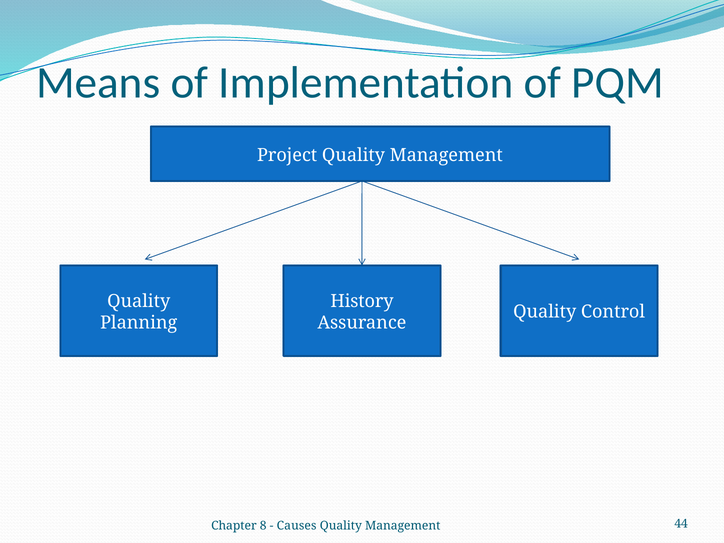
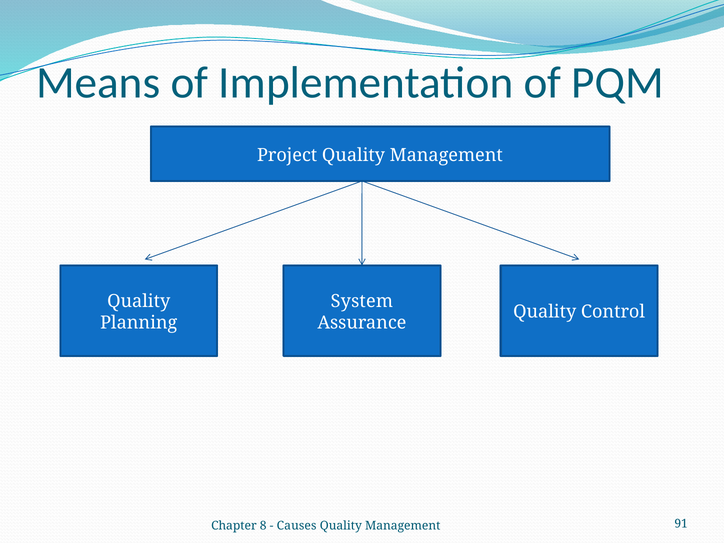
History: History -> System
44: 44 -> 91
